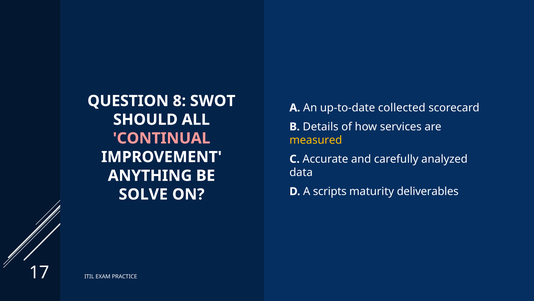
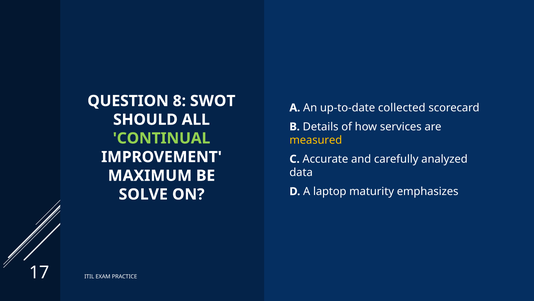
CONTINUAL colour: pink -> light green
ANYTHING: ANYTHING -> MAXIMUM
scripts: scripts -> laptop
deliverables: deliverables -> emphasizes
